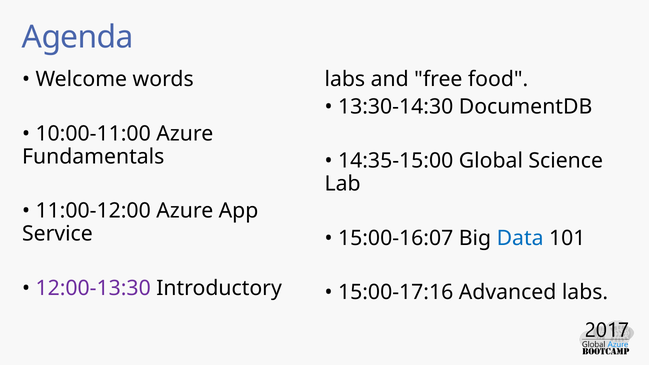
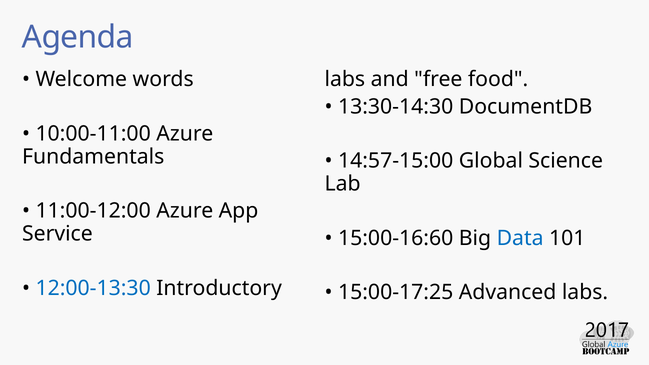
14:35-15:00: 14:35-15:00 -> 14:57-15:00
15:00-16:07: 15:00-16:07 -> 15:00-16:60
12:00-13:30 colour: purple -> blue
15:00-17:16: 15:00-17:16 -> 15:00-17:25
